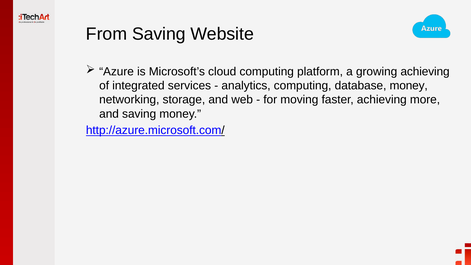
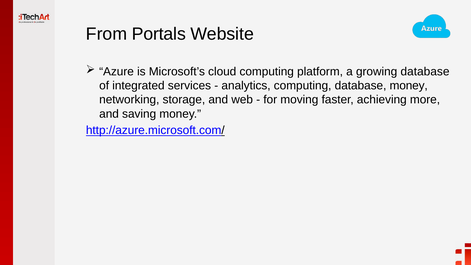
From Saving: Saving -> Portals
growing achieving: achieving -> database
